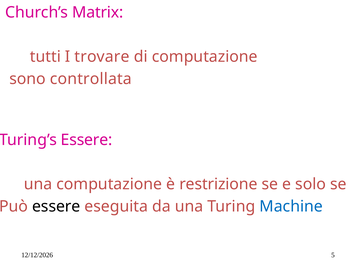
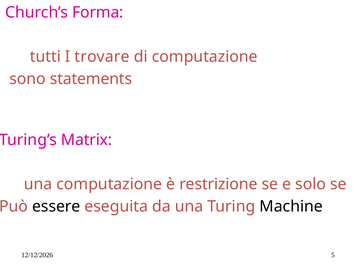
Matrix: Matrix -> Forma
controllata: controllata -> statements
Essere at (87, 140): Essere -> Matrix
Machine colour: blue -> black
